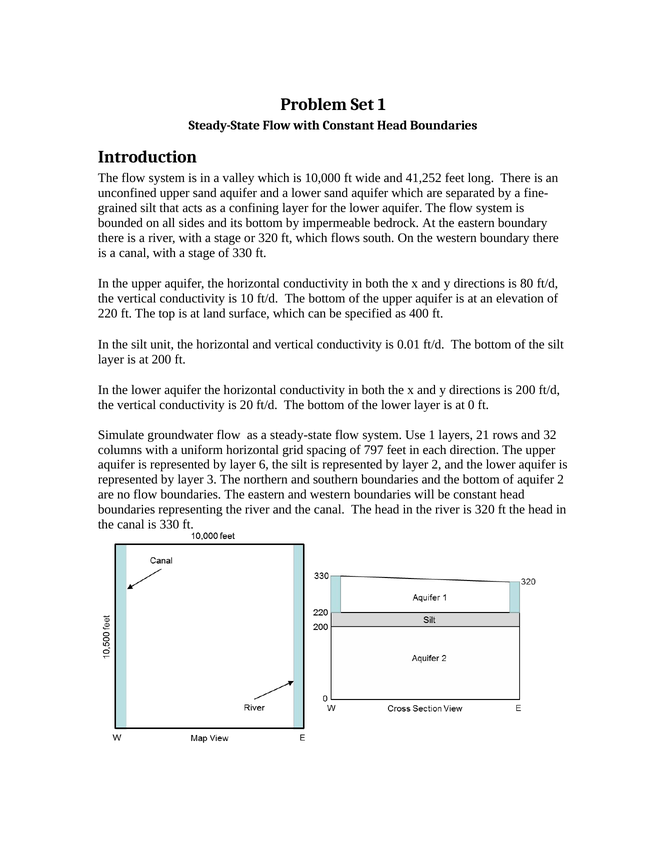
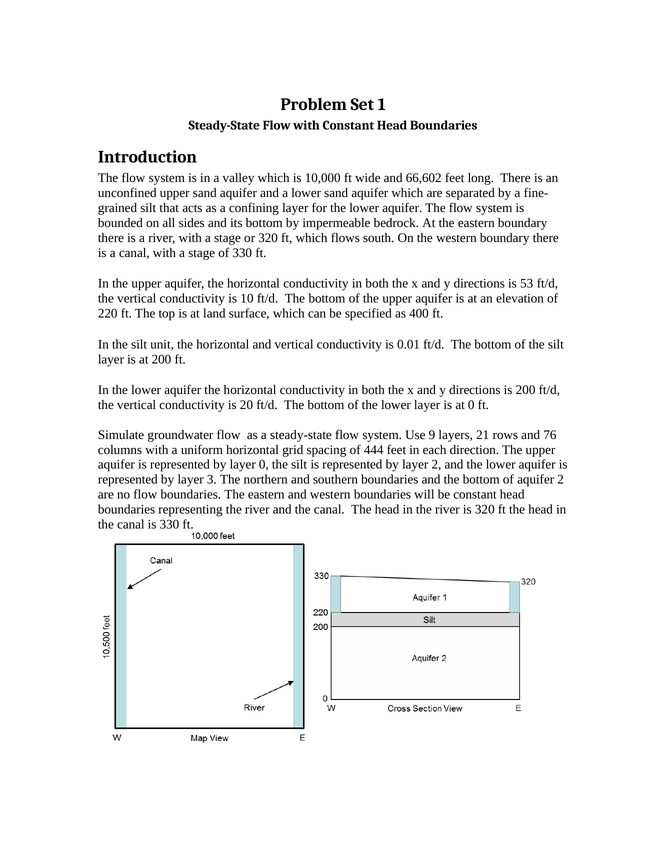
41,252: 41,252 -> 66,602
80: 80 -> 53
Use 1: 1 -> 9
32: 32 -> 76
797: 797 -> 444
layer 6: 6 -> 0
